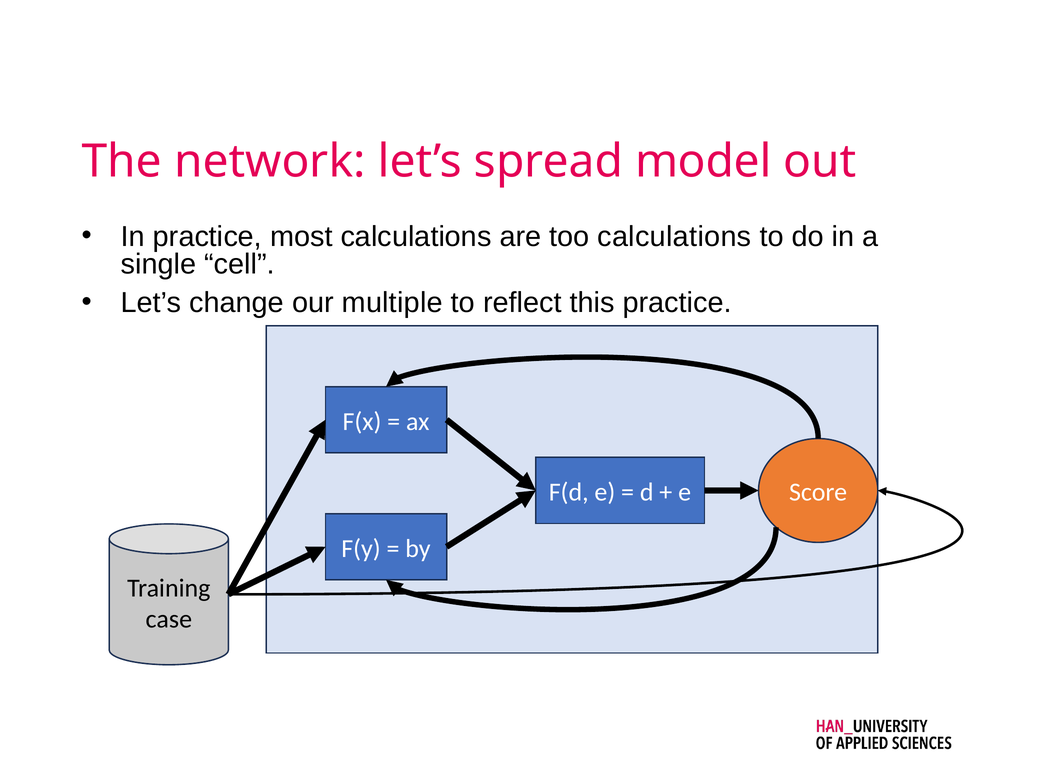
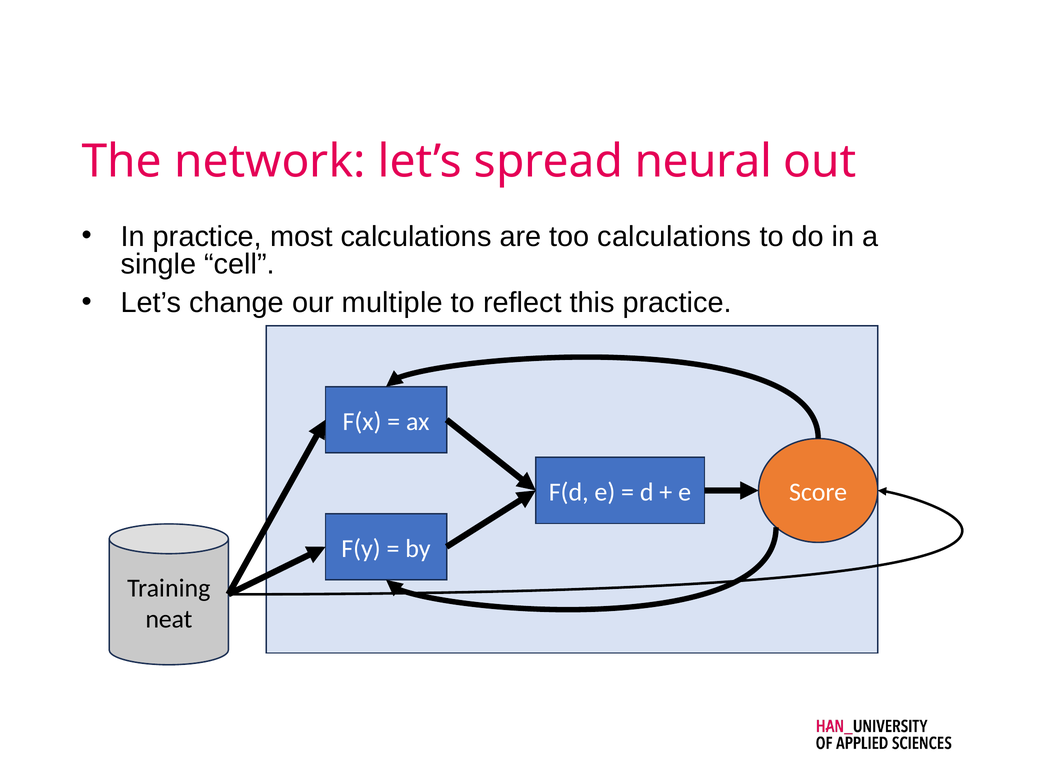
model: model -> neural
case: case -> neat
